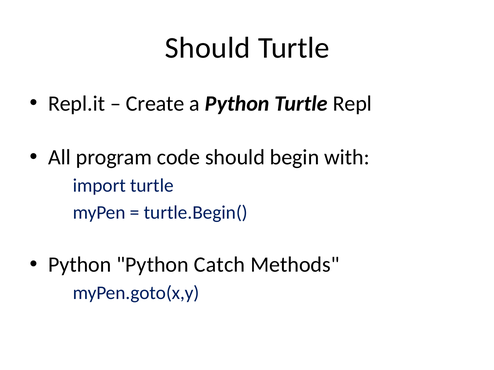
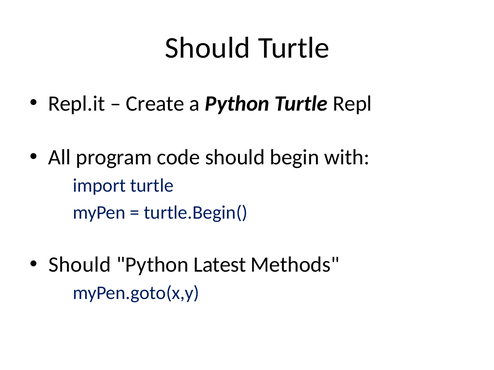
Python at (80, 265): Python -> Should
Catch: Catch -> Latest
